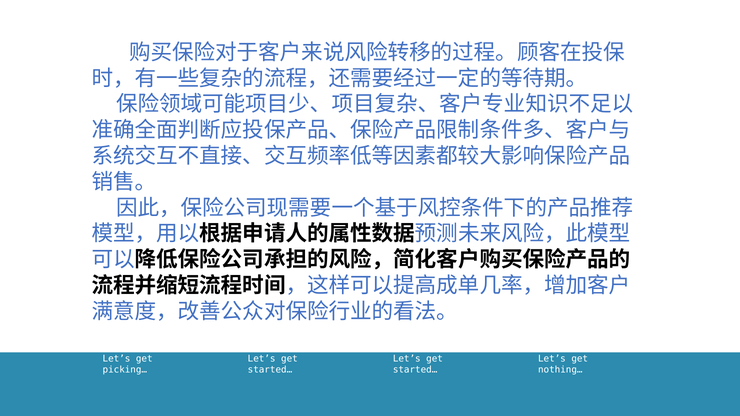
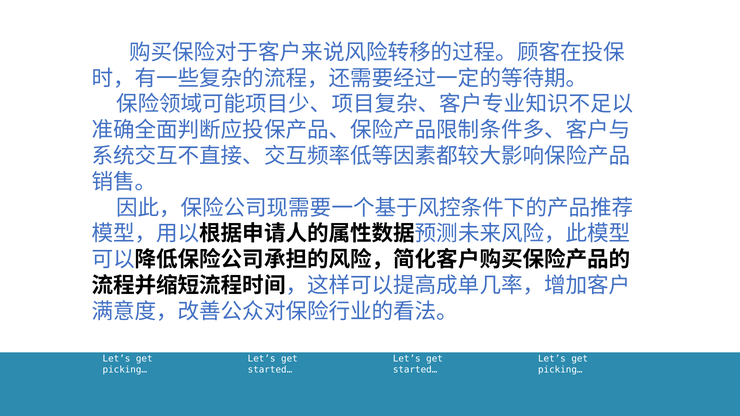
nothing… at (560, 370): nothing… -> picking…
